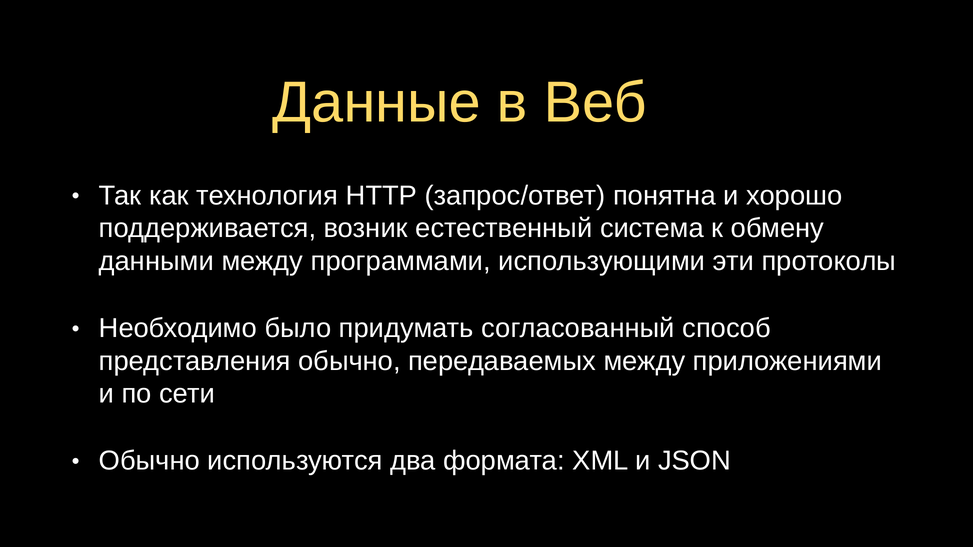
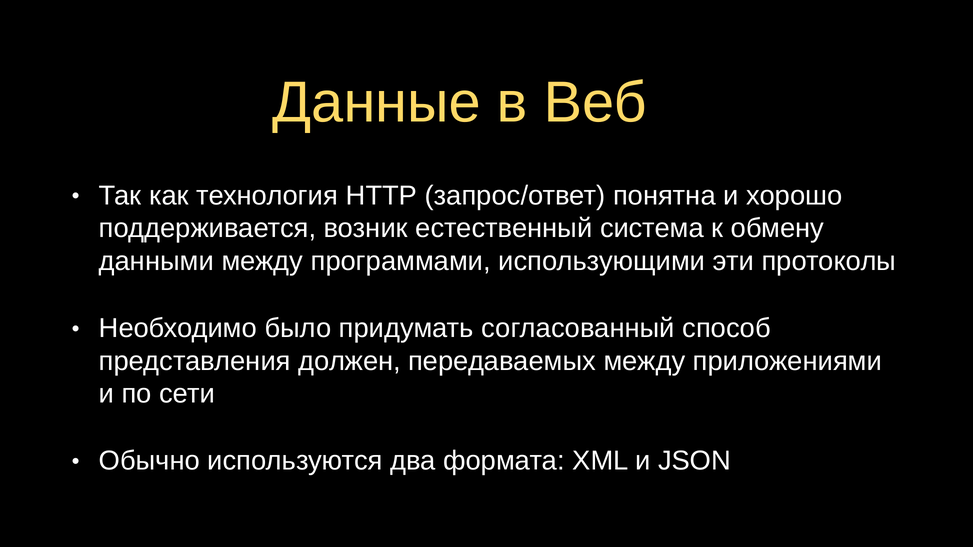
представления обычно: обычно -> должен
